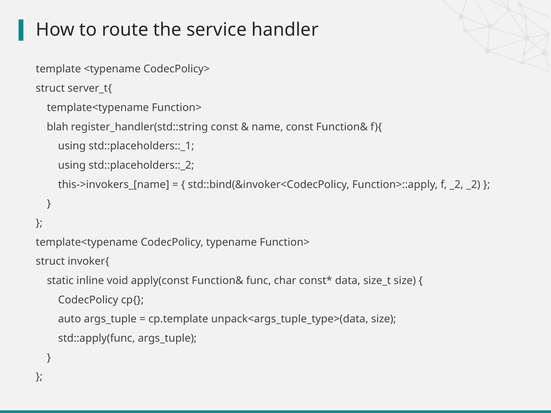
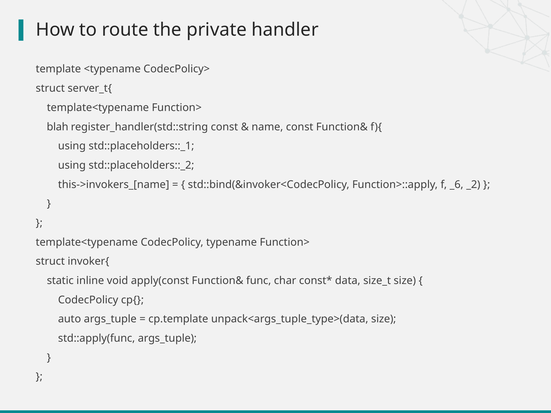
service: service -> private
f _2: _2 -> _6
